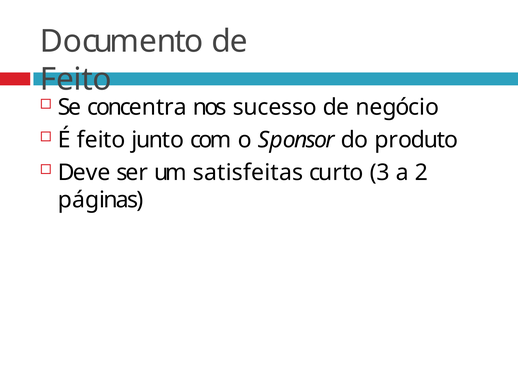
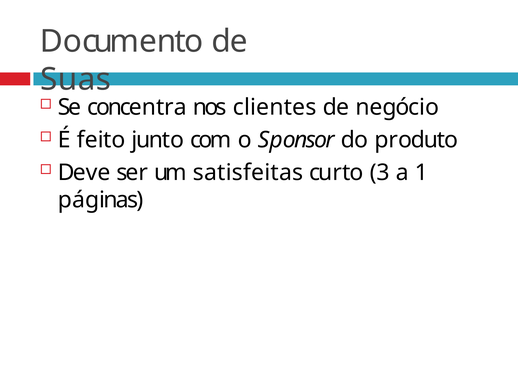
Feito at (76, 79): Feito -> Suas
sucesso: sucesso -> clientes
2: 2 -> 1
